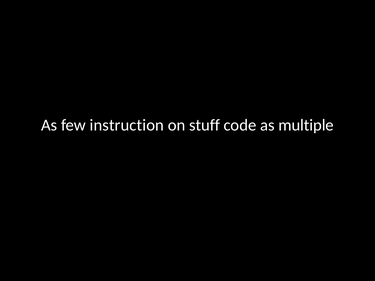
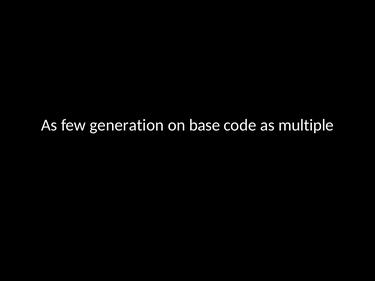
instruction: instruction -> generation
stuff: stuff -> base
